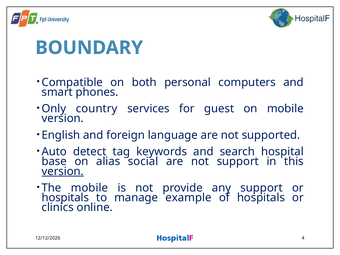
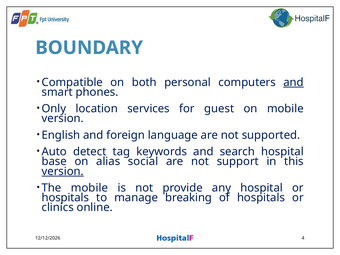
and at (294, 82) underline: none -> present
country: country -> location
any support: support -> hospital
example: example -> breaking
